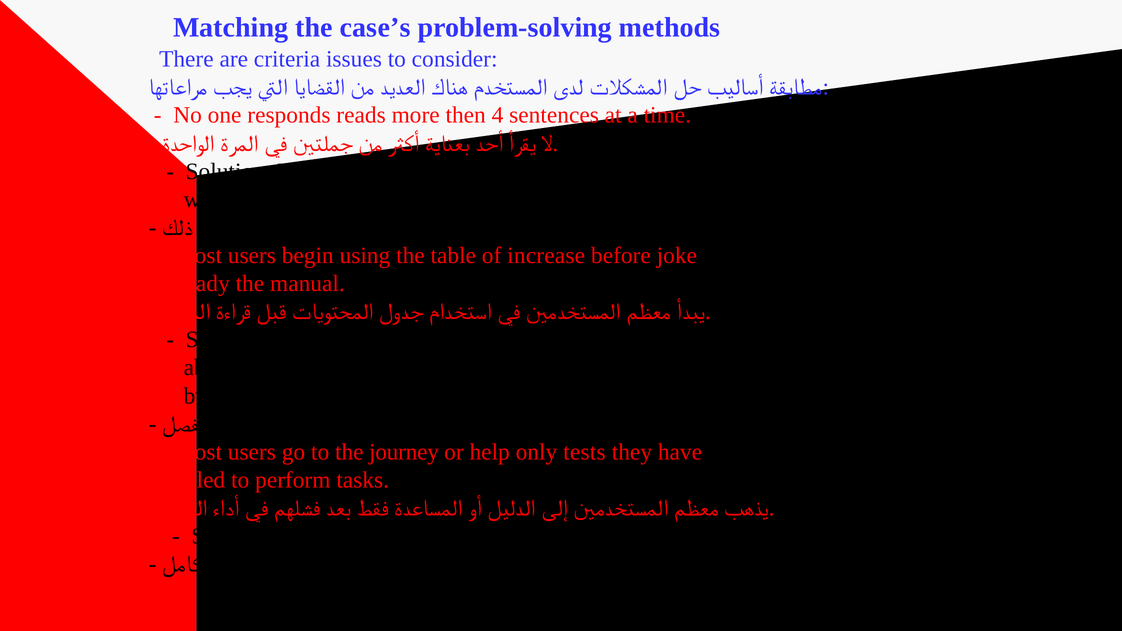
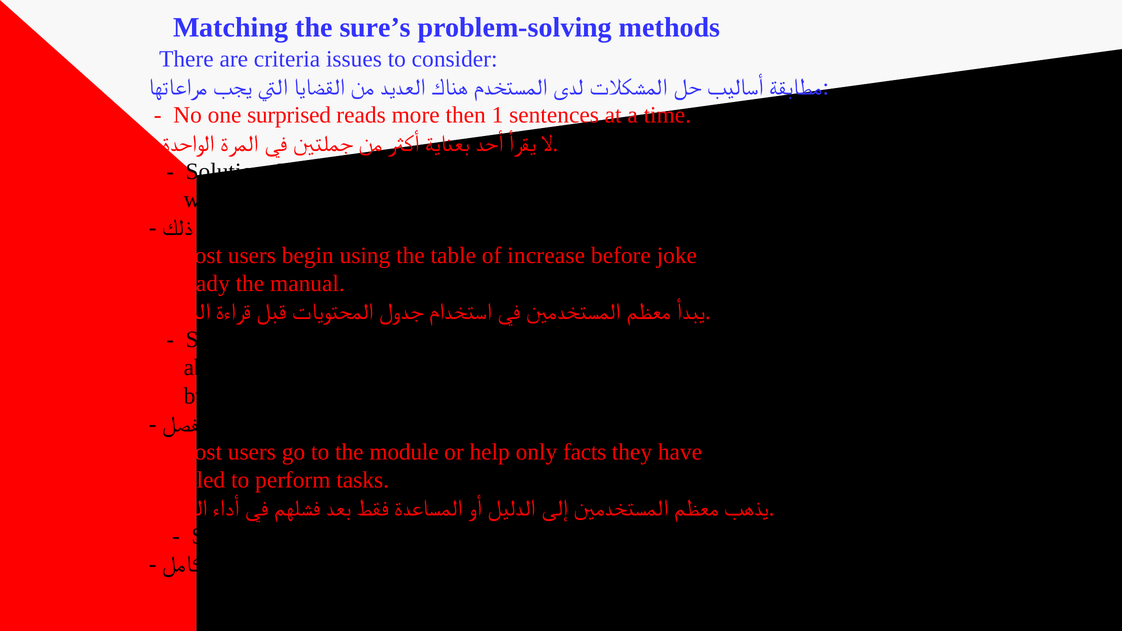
case’s: case’s -> sure’s
responds: responds -> surprised
4: 4 -> 1
journey: journey -> module
tests: tests -> facts
